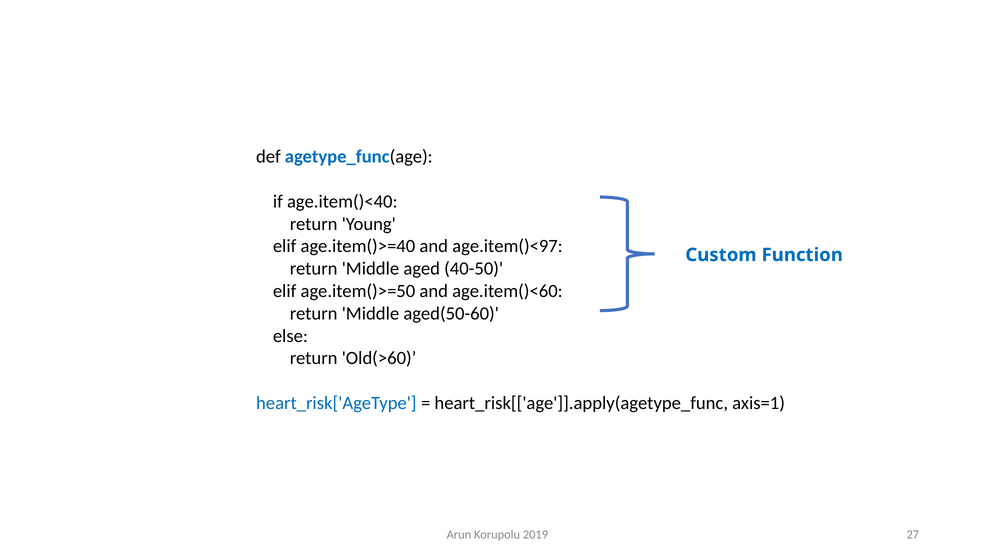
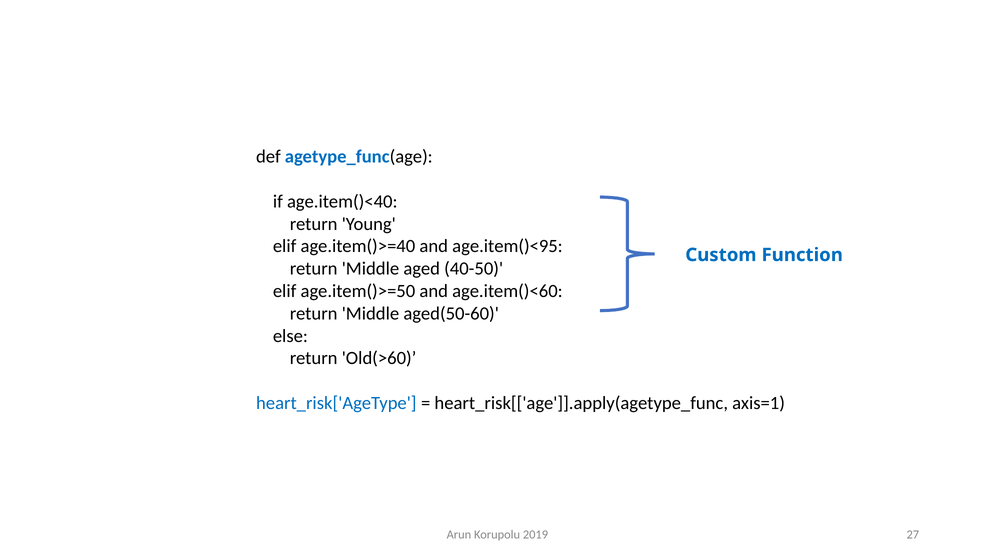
age.item()<97: age.item()<97 -> age.item()<95
